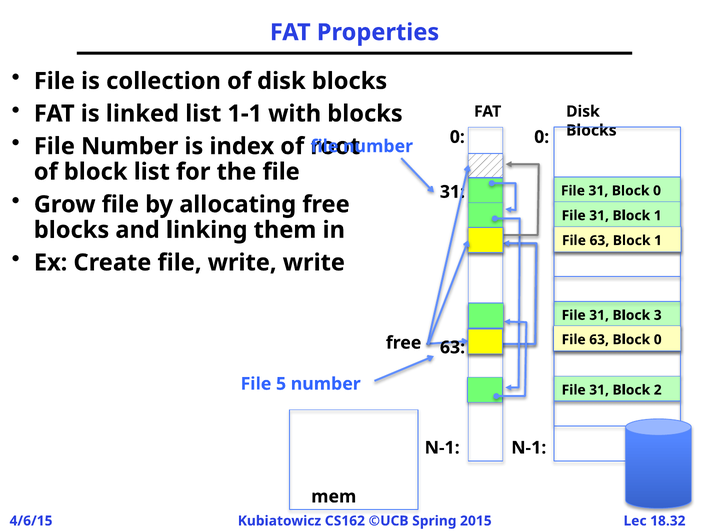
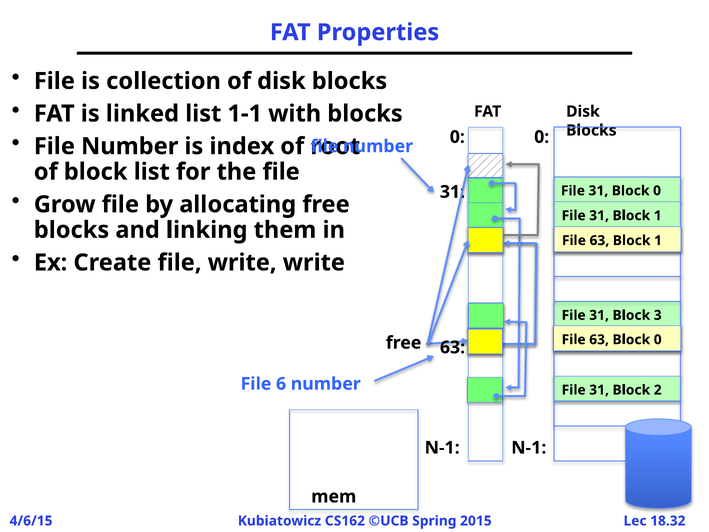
5: 5 -> 6
